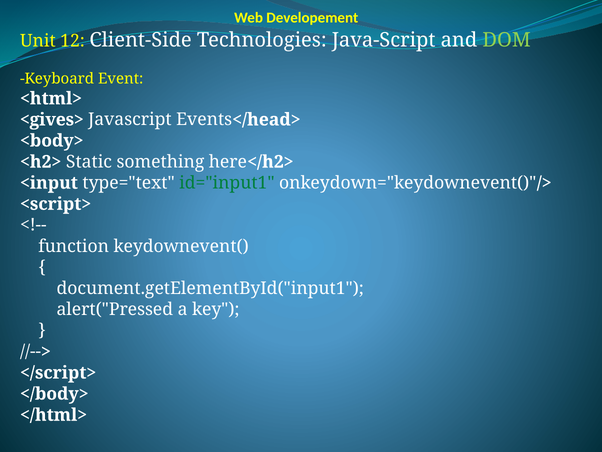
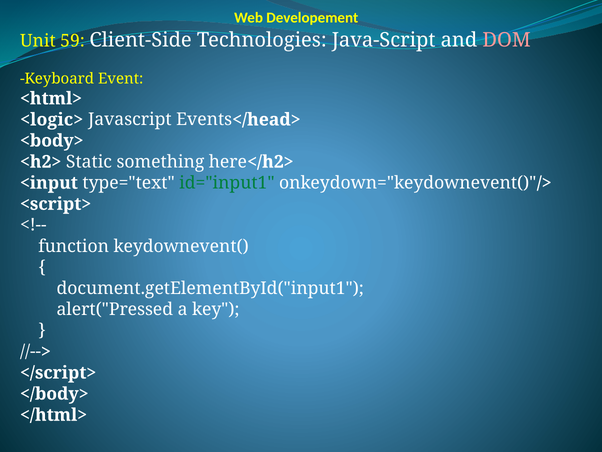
12: 12 -> 59
DOM colour: light green -> pink
<gives>: <gives> -> <logic>
